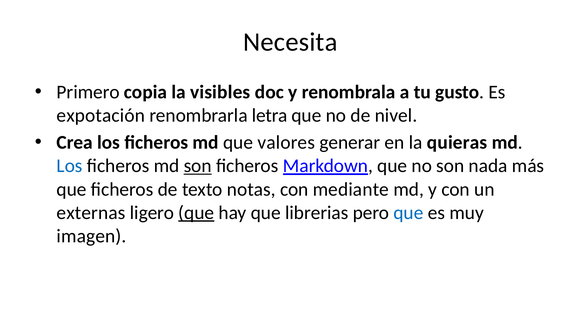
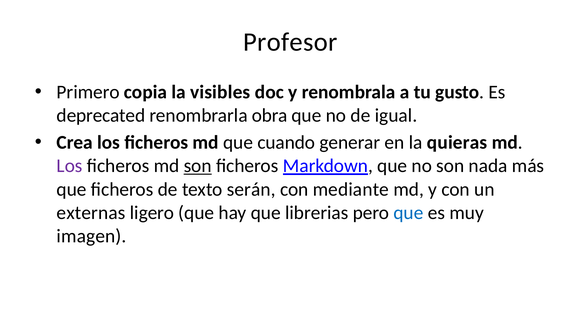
Necesita: Necesita -> Profesor
expotación: expotación -> deprecated
letra: letra -> obra
nivel: nivel -> igual
valores: valores -> cuando
Los at (70, 166) colour: blue -> purple
notas: notas -> serán
que at (196, 213) underline: present -> none
